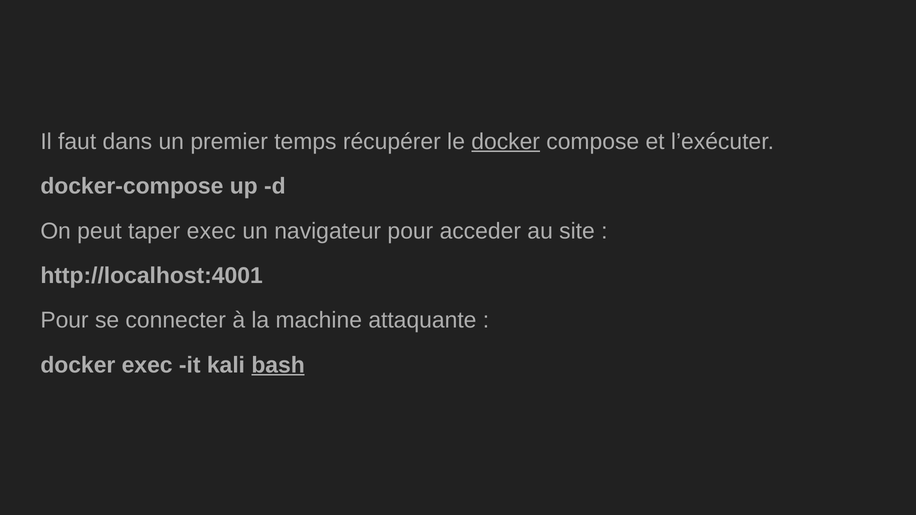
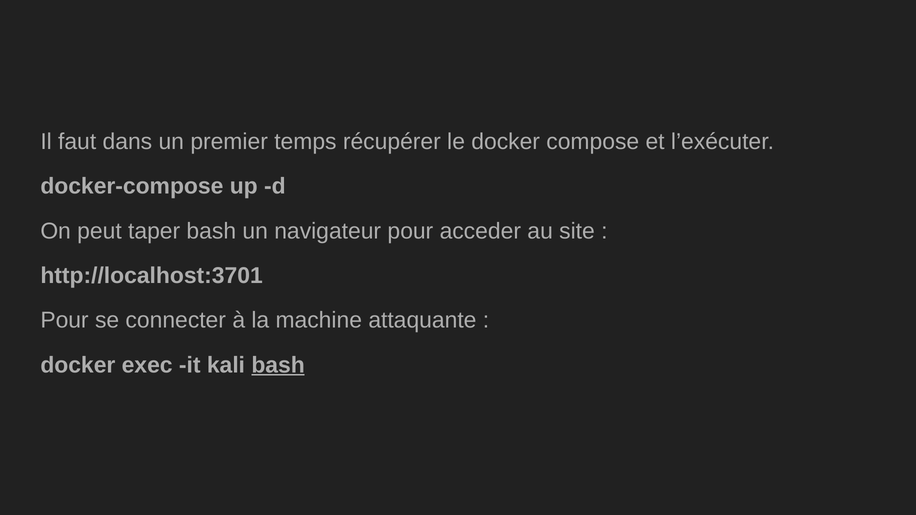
docker at (506, 142) underline: present -> none
taper exec: exec -> bash
http://localhost:4001: http://localhost:4001 -> http://localhost:3701
